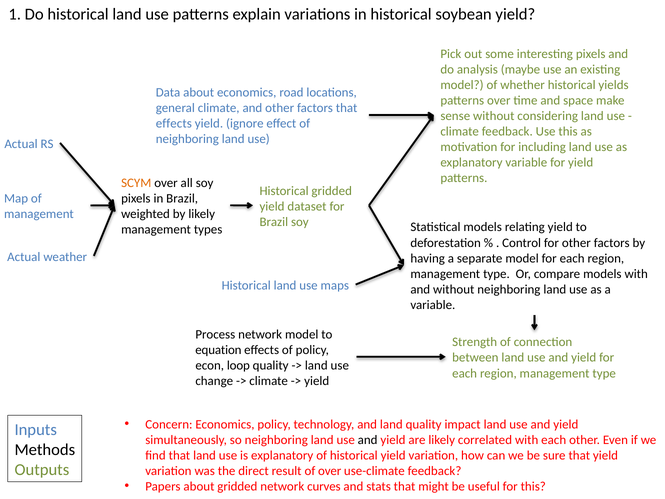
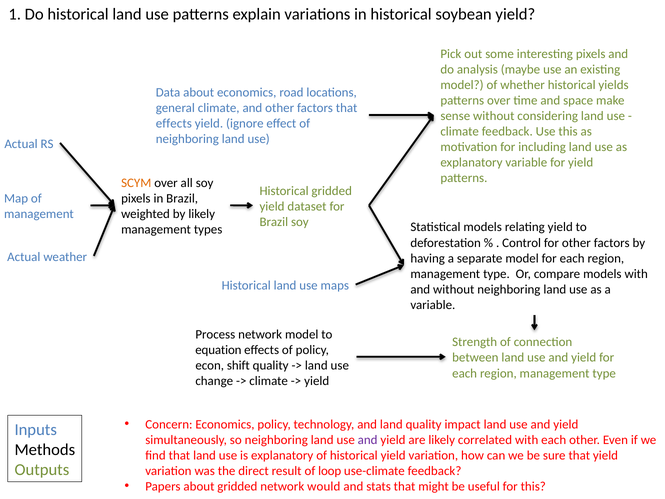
loop: loop -> shift
and at (368, 440) colour: black -> purple
of over: over -> loop
curves: curves -> would
